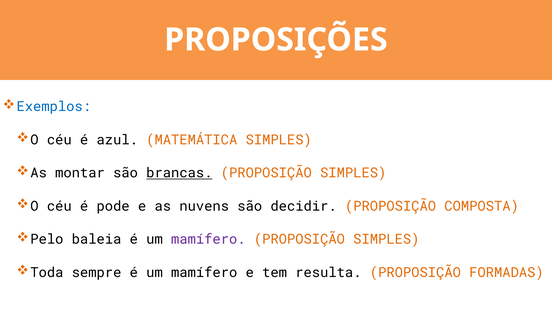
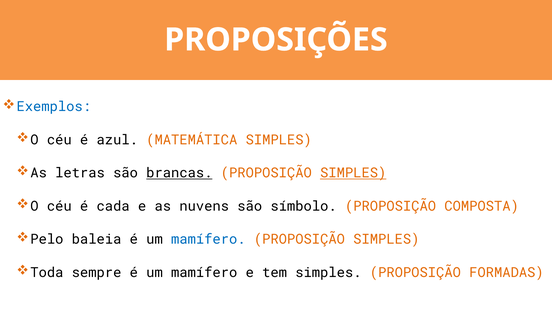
montar: montar -> letras
SIMPLES at (353, 173) underline: none -> present
pode: pode -> cada
decidir: decidir -> símbolo
mamífero at (208, 239) colour: purple -> blue
tem resulta: resulta -> simples
